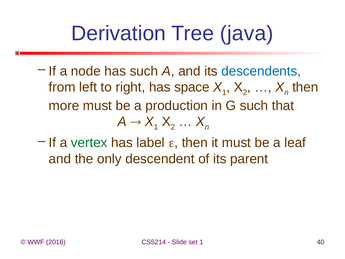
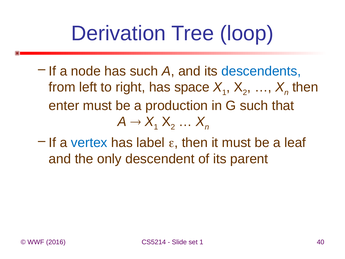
java: java -> loop
more: more -> enter
vertex colour: green -> blue
